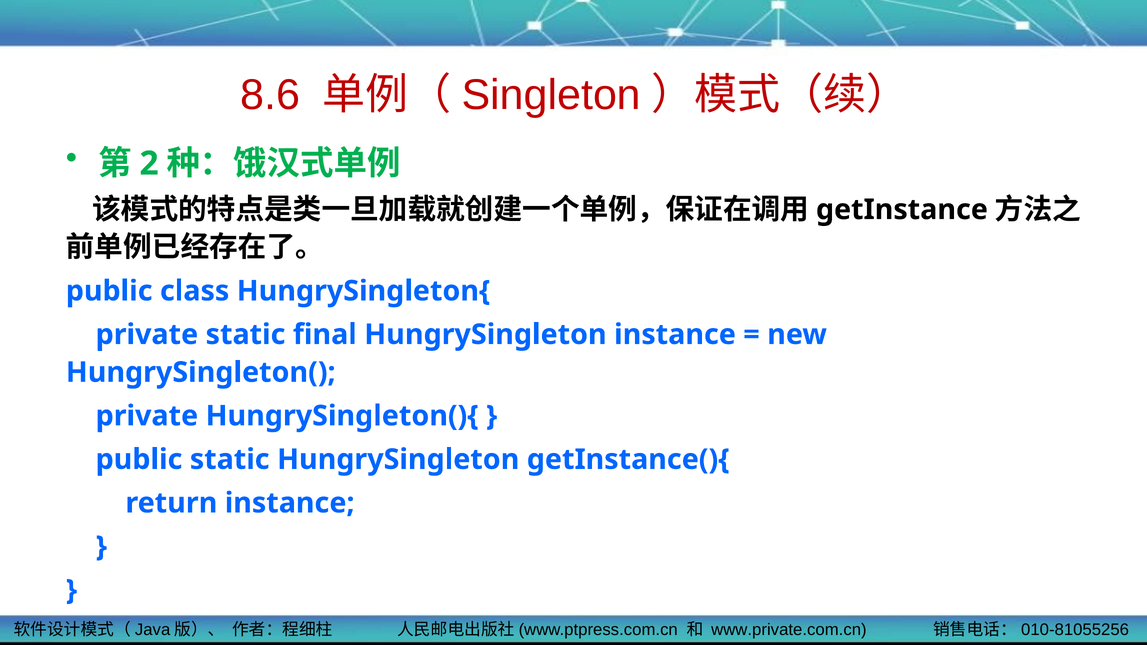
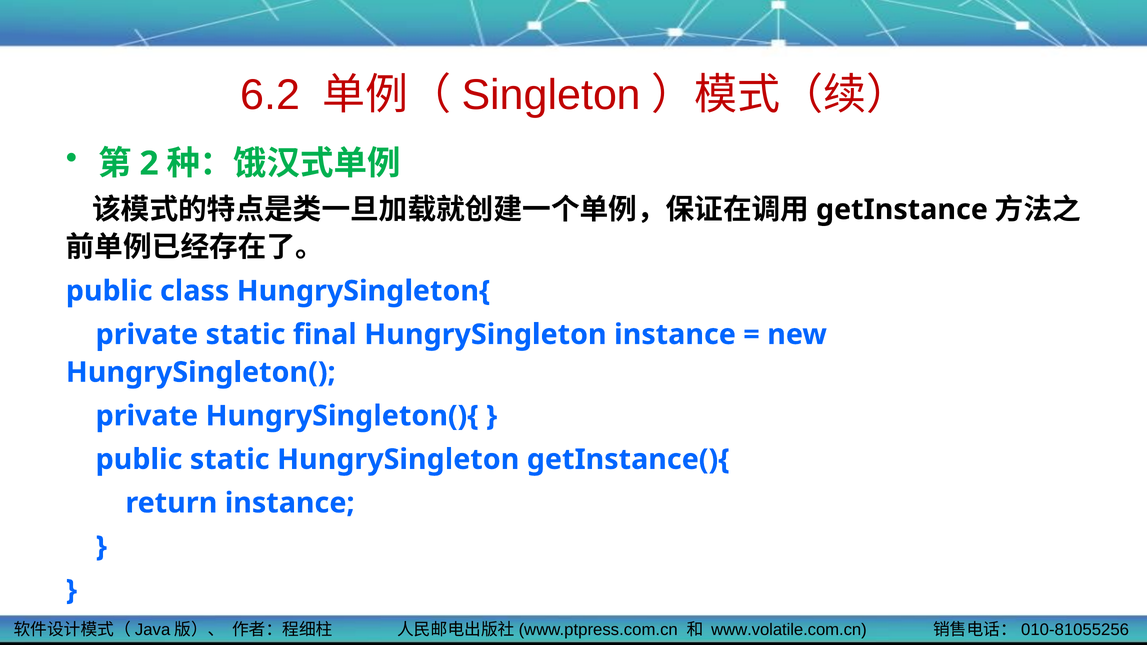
8.6: 8.6 -> 6.2
www.private.com.cn: www.private.com.cn -> www.volatile.com.cn
